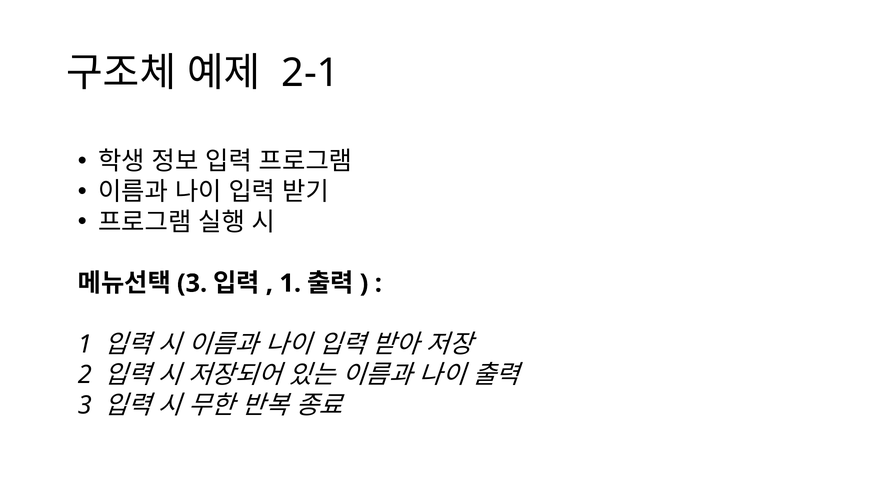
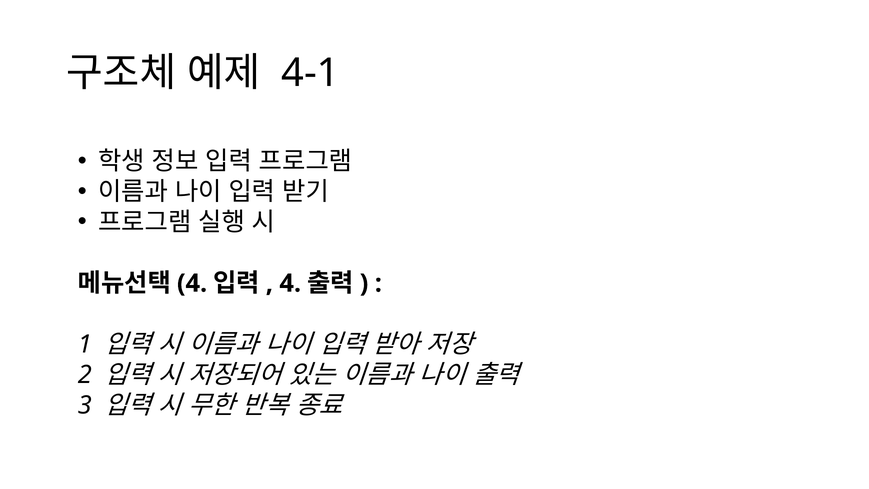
2-1: 2-1 -> 4-1
3 at (192, 283): 3 -> 4
1 at (290, 283): 1 -> 4
